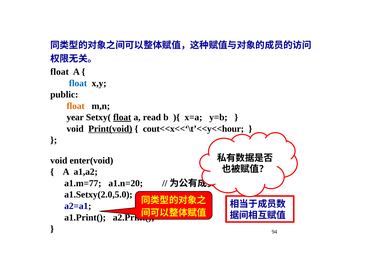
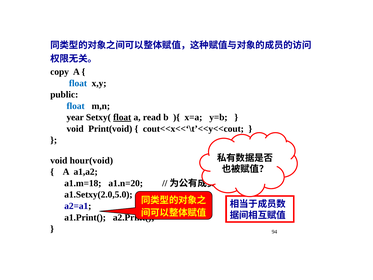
float at (60, 72): float -> copy
float at (76, 106) colour: orange -> blue
Print(void underline: present -> none
cout<<x<<‘\t’<<y<<hour: cout<<x<<‘\t’<<y<<hour -> cout<<x<<‘\t’<<y<<cout
enter(void: enter(void -> hour(void
a1.m=77: a1.m=77 -> a1.m=18
